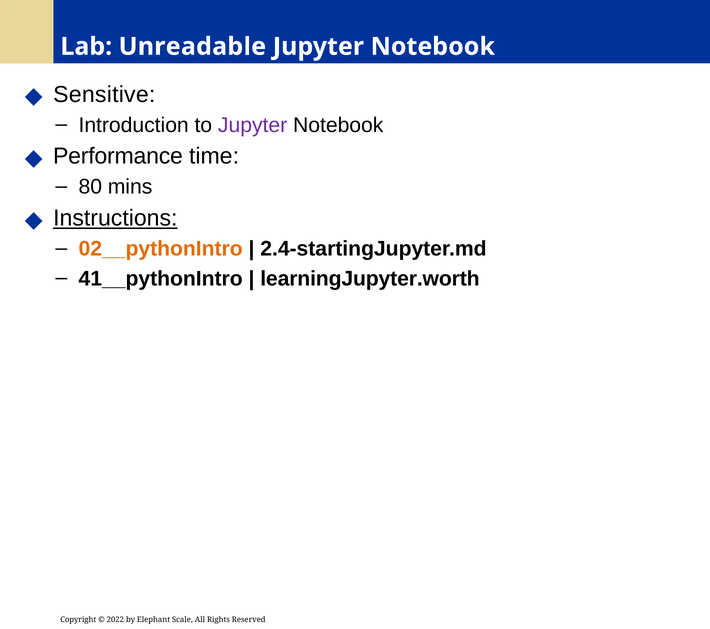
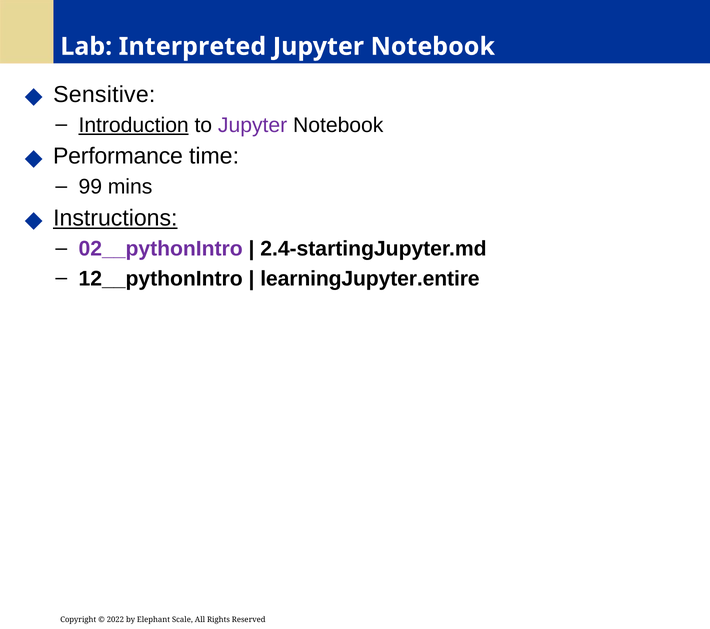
Unreadable: Unreadable -> Interpreted
Introduction underline: none -> present
80: 80 -> 99
02__pythonIntro colour: orange -> purple
41__pythonIntro: 41__pythonIntro -> 12__pythonIntro
learningJupyter.worth: learningJupyter.worth -> learningJupyter.entire
